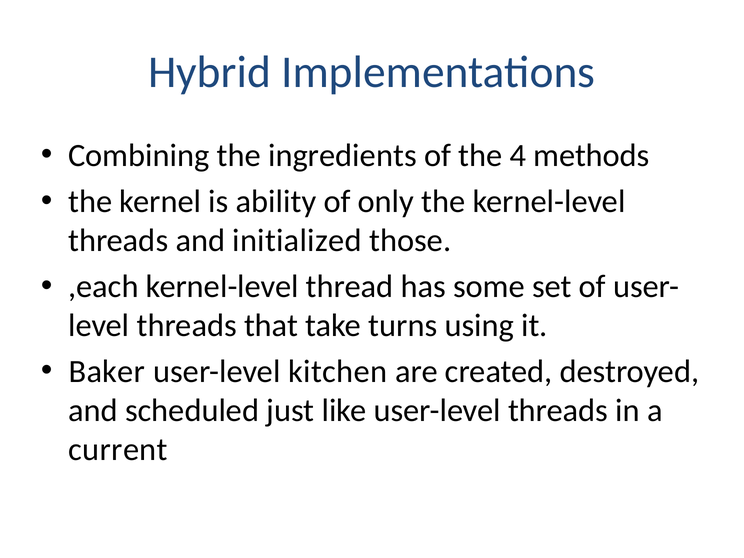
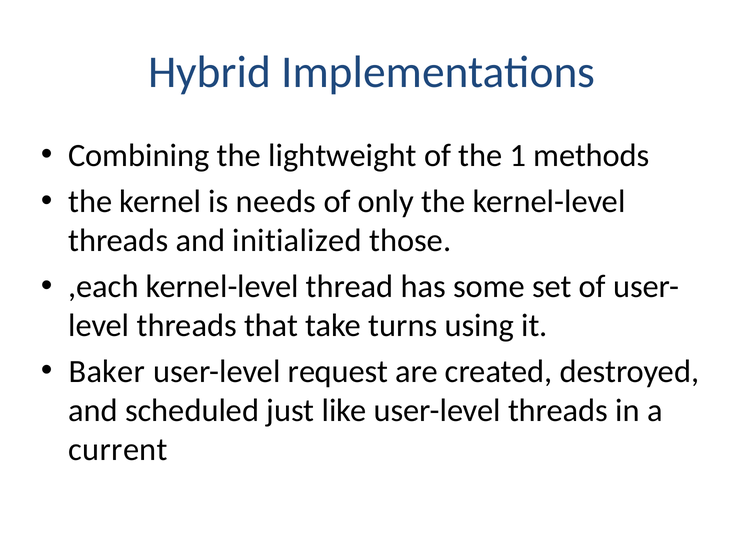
ingredients: ingredients -> lightweight
4: 4 -> 1
ability: ability -> needs
kitchen: kitchen -> request
